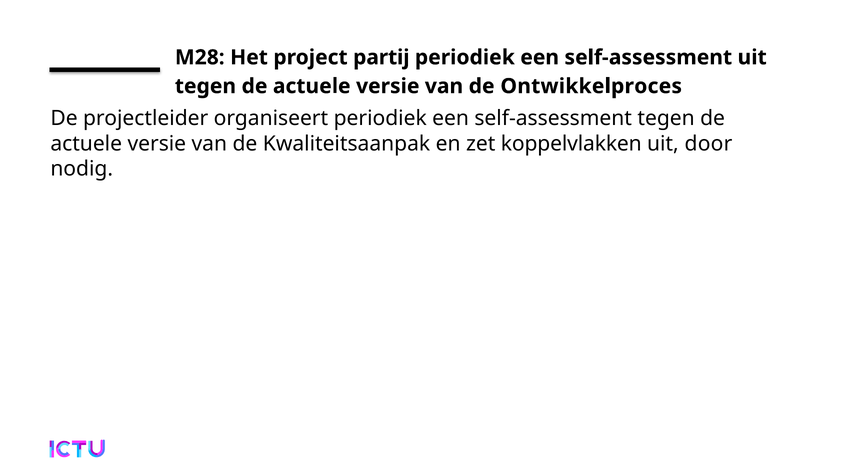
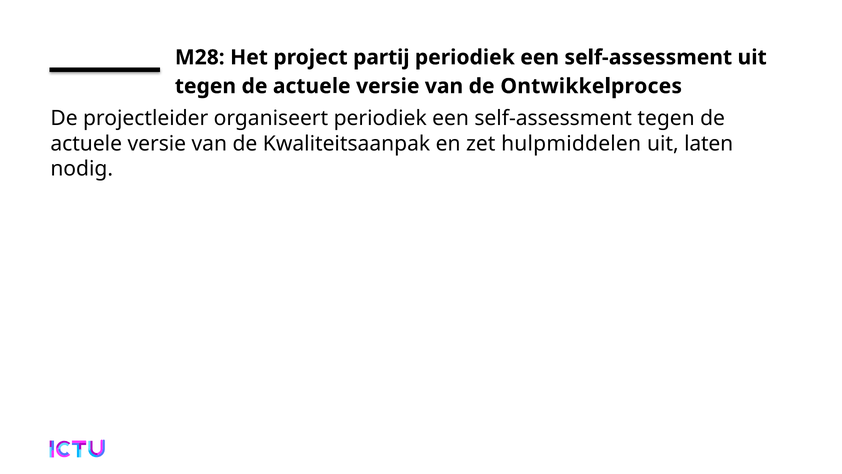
koppelvlakken: koppelvlakken -> hulpmiddelen
door: door -> laten
